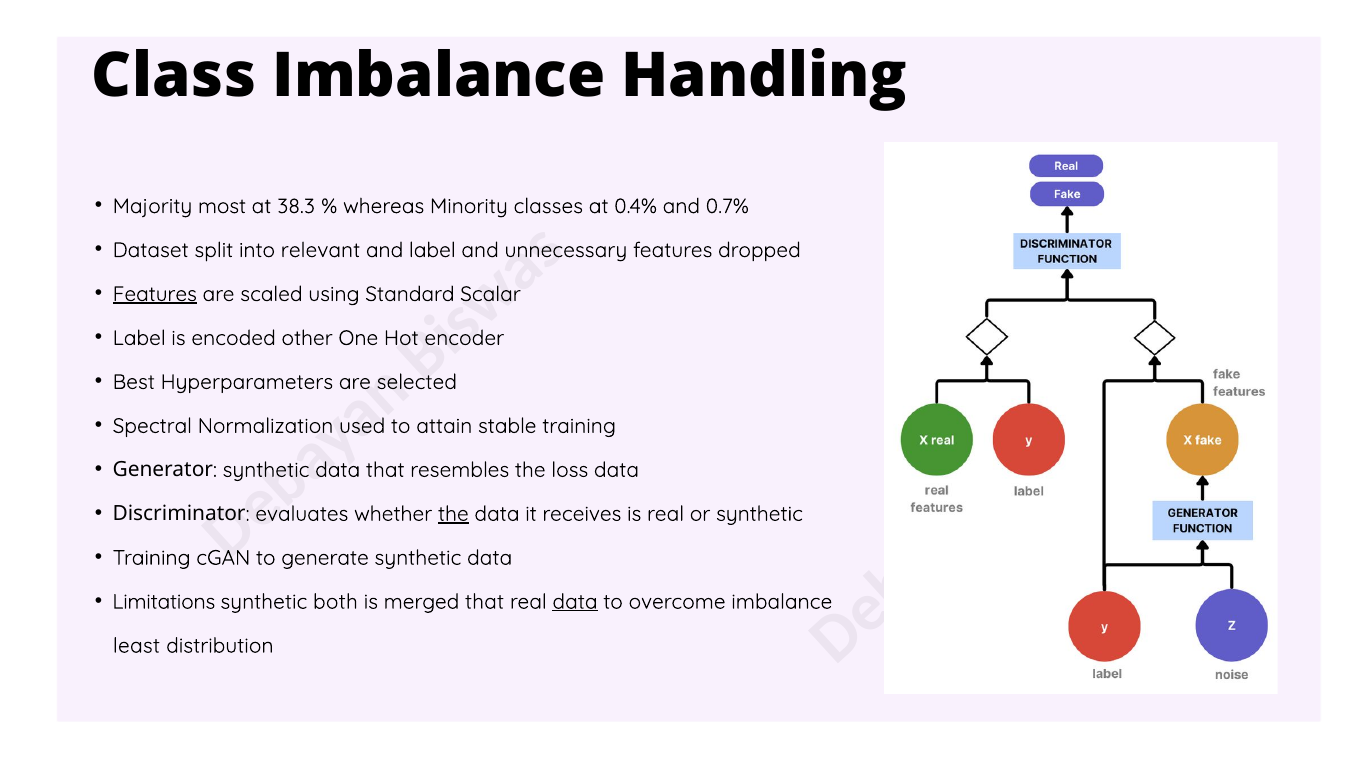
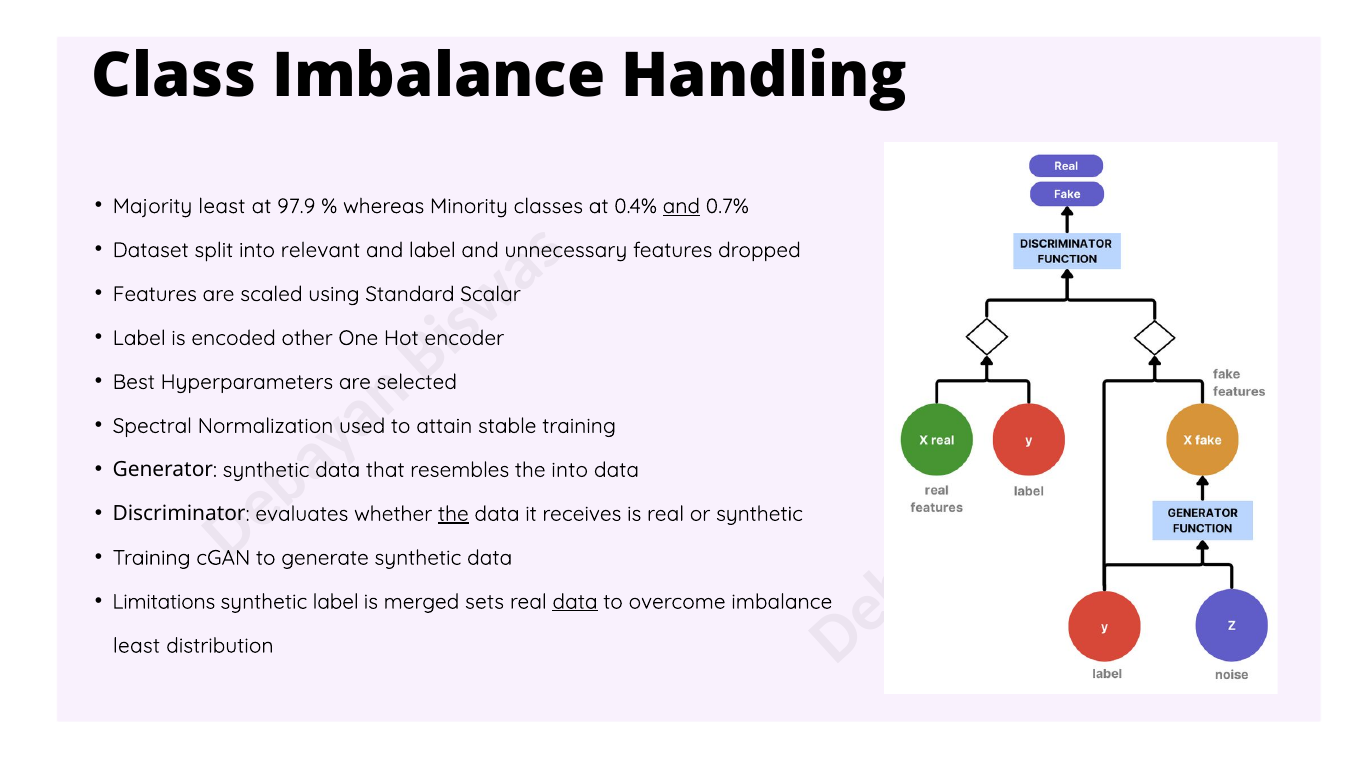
Majority most: most -> least
38.3: 38.3 -> 97.9
and at (681, 206) underline: none -> present
Features at (155, 294) underline: present -> none
the loss: loss -> into
synthetic both: both -> label
merged that: that -> sets
